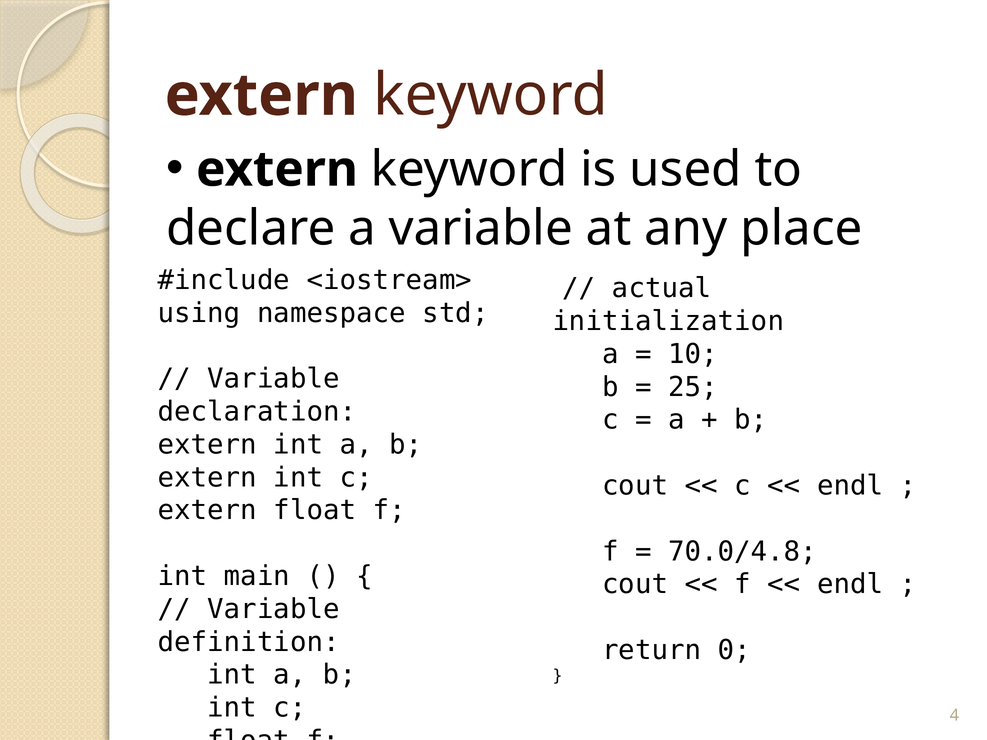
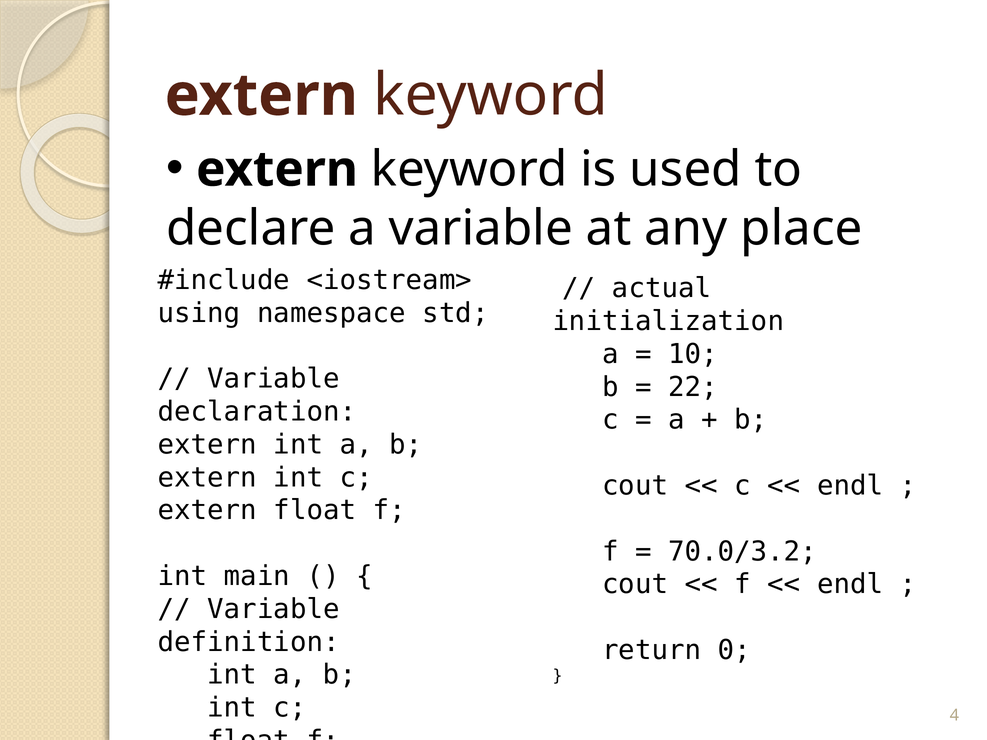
25: 25 -> 22
70.0/4.8: 70.0/4.8 -> 70.0/3.2
